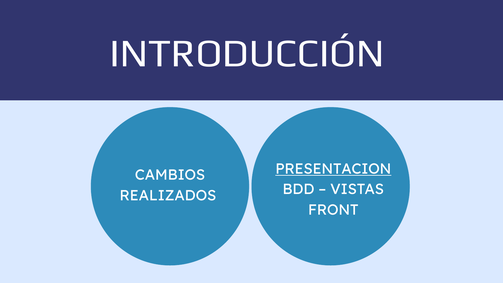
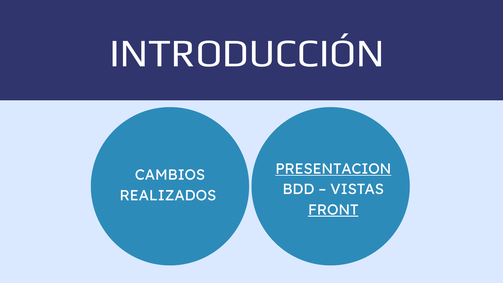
FRONT underline: none -> present
